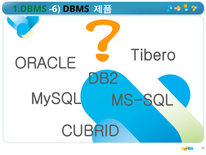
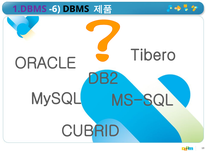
1.DBMS colour: green -> purple
